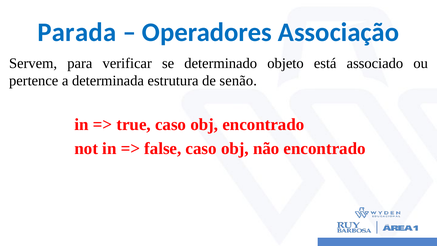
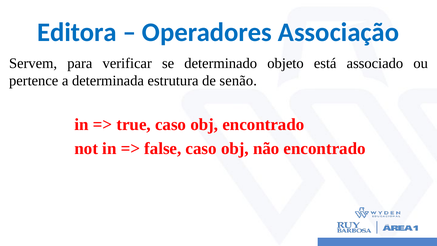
Parada: Parada -> Editora
